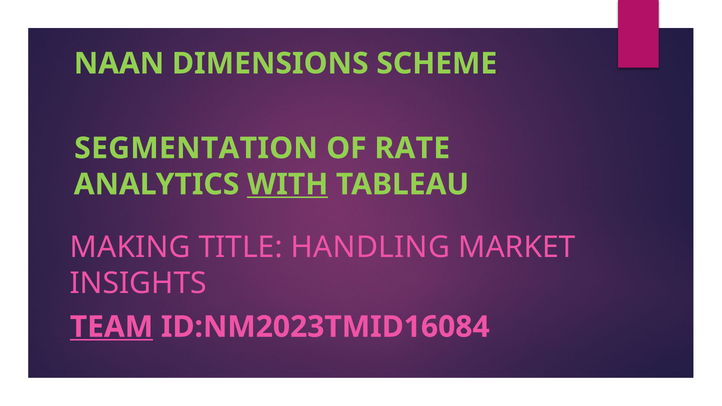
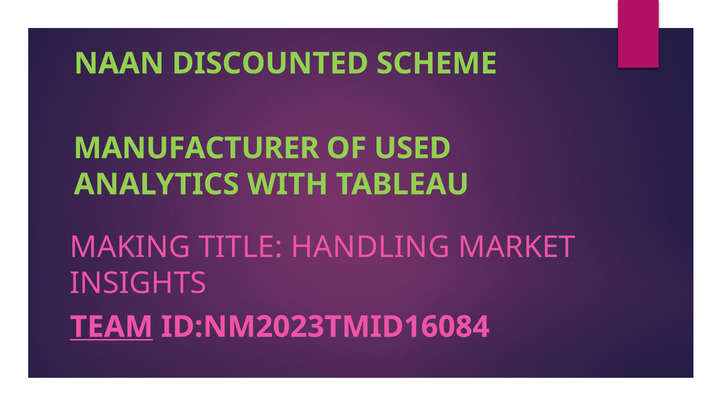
DIMENSIONS: DIMENSIONS -> DISCOUNTED
SEGMENTATION: SEGMENTATION -> MANUFACTURER
RATE: RATE -> USED
WITH underline: present -> none
